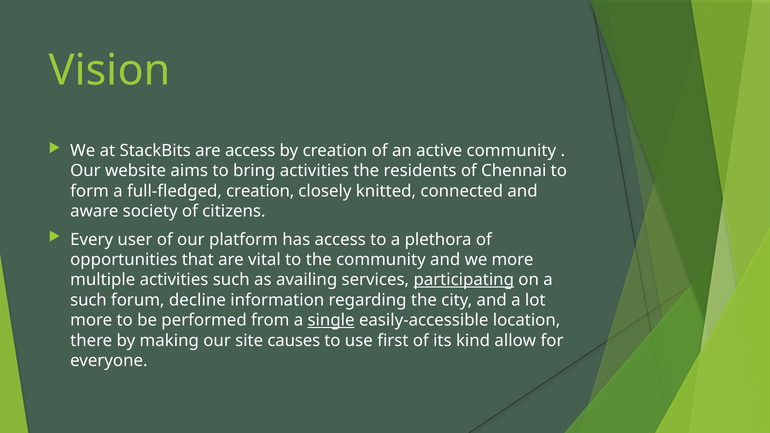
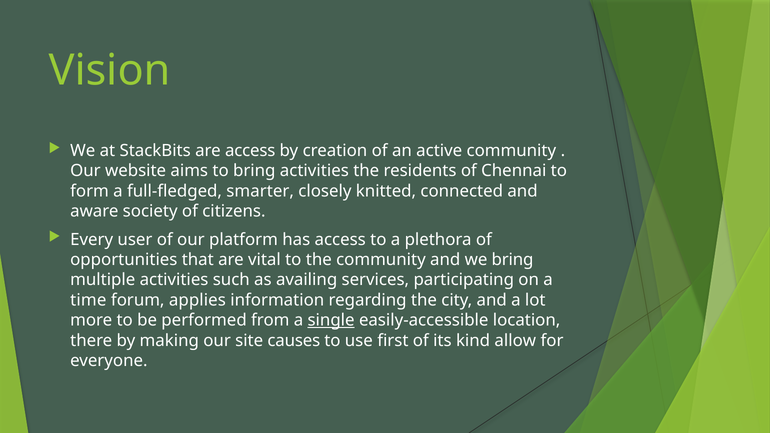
full-fledged creation: creation -> smarter
we more: more -> bring
participating underline: present -> none
such at (88, 300): such -> time
decline: decline -> applies
